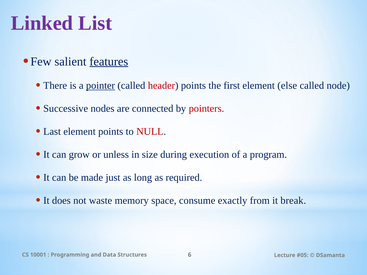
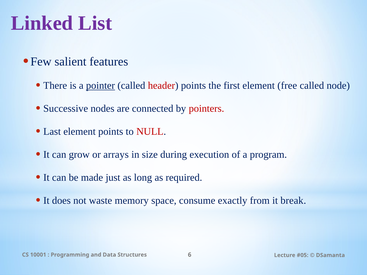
features underline: present -> none
else: else -> free
unless: unless -> arrays
